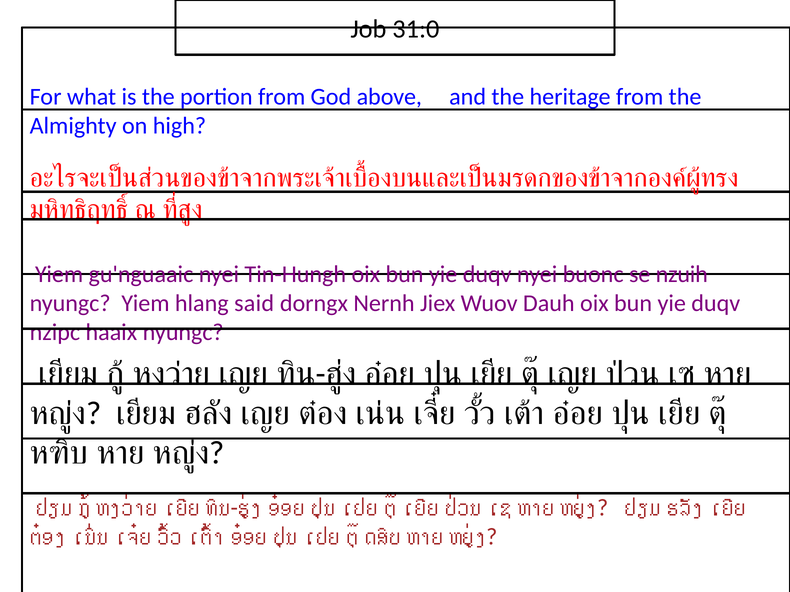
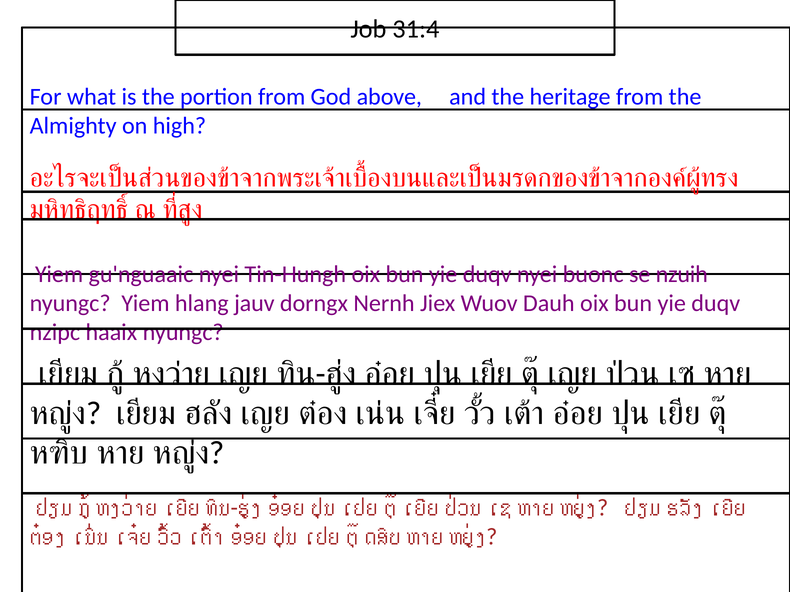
31:0: 31:0 -> 31:4
said: said -> jauv
